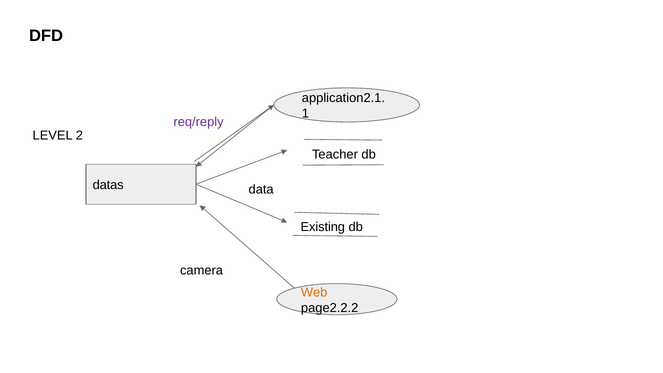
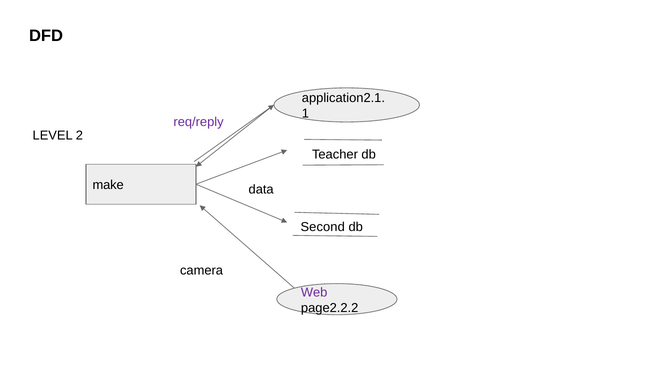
datas: datas -> make
Existing: Existing -> Second
Web colour: orange -> purple
